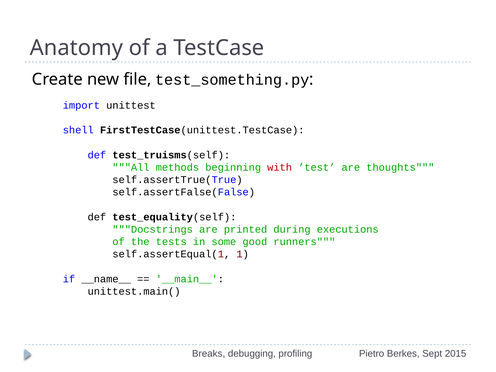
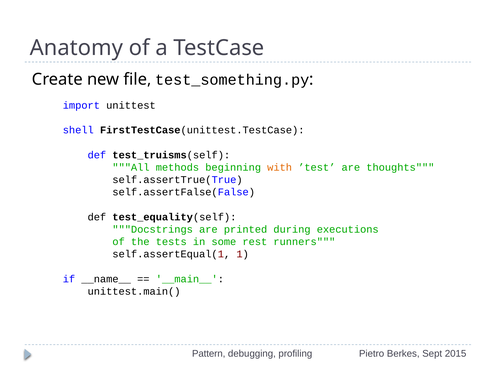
with colour: red -> orange
good: good -> rest
Breaks: Breaks -> Pattern
